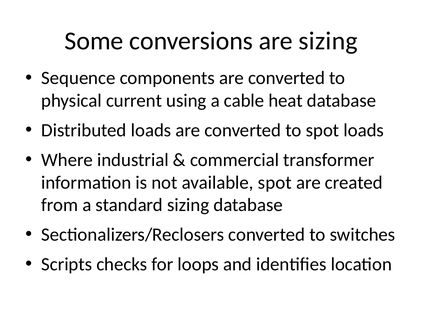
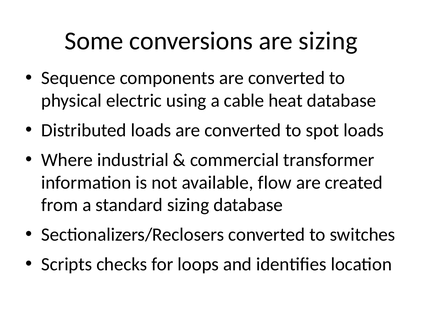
current: current -> electric
available spot: spot -> flow
